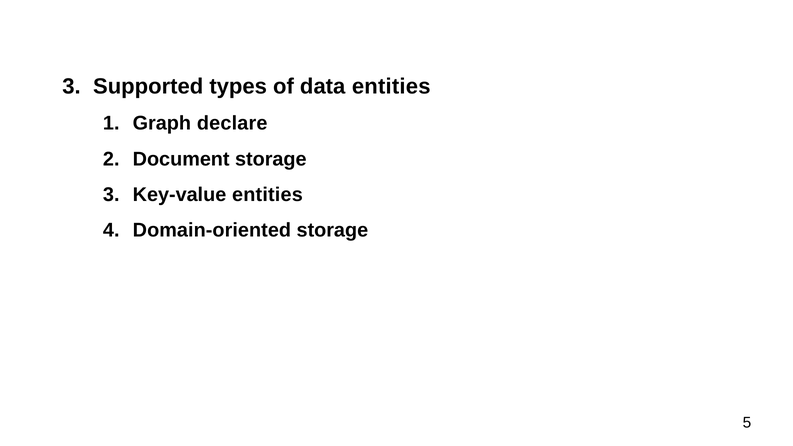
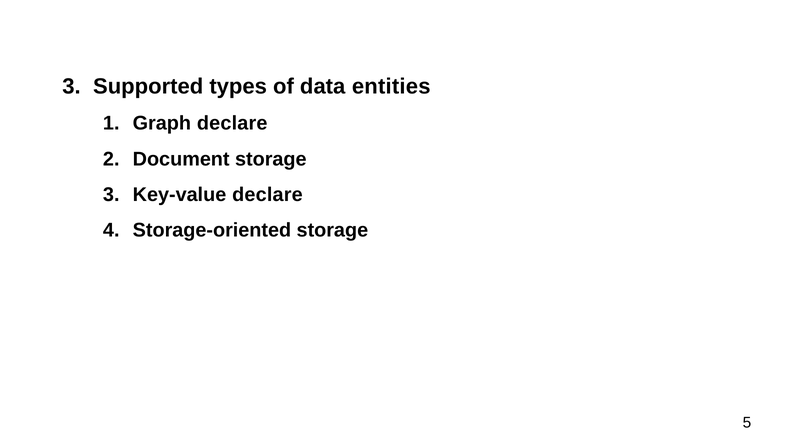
Key-value entities: entities -> declare
Domain-oriented: Domain-oriented -> Storage-oriented
